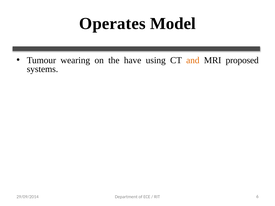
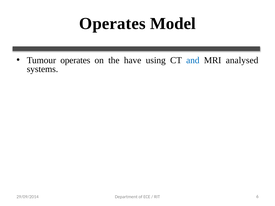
Tumour wearing: wearing -> operates
and colour: orange -> blue
proposed: proposed -> analysed
